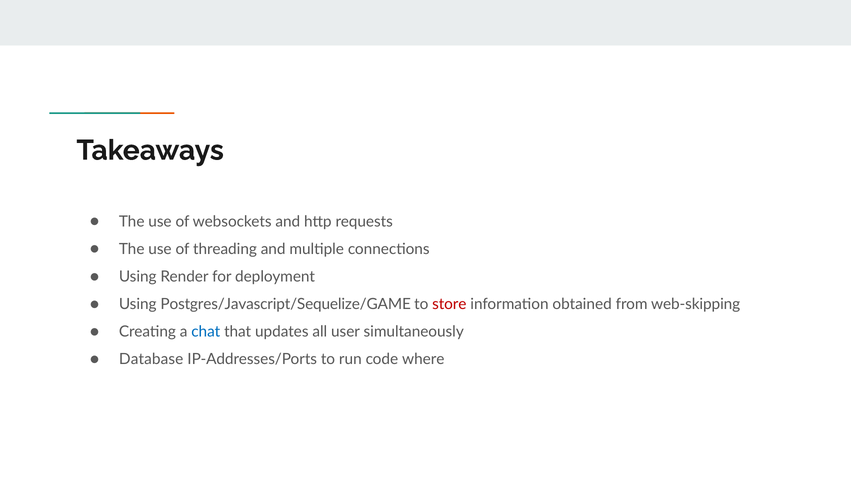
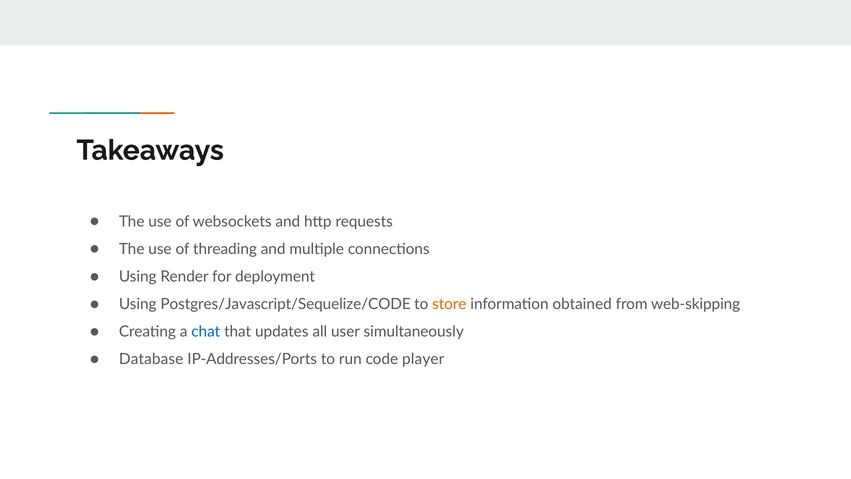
Postgres/Javascript/Sequelize/GAME: Postgres/Javascript/Sequelize/GAME -> Postgres/Javascript/Sequelize/CODE
store colour: red -> orange
where: where -> player
